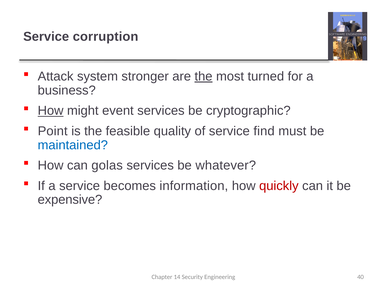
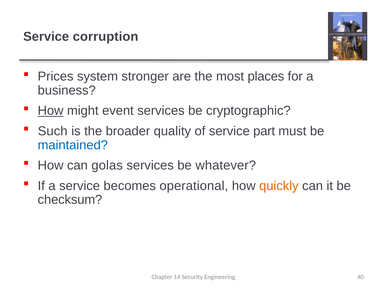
Attack: Attack -> Prices
the at (204, 77) underline: present -> none
turned: turned -> places
Point: Point -> Such
feasible: feasible -> broader
find: find -> part
information: information -> operational
quickly colour: red -> orange
expensive: expensive -> checksum
